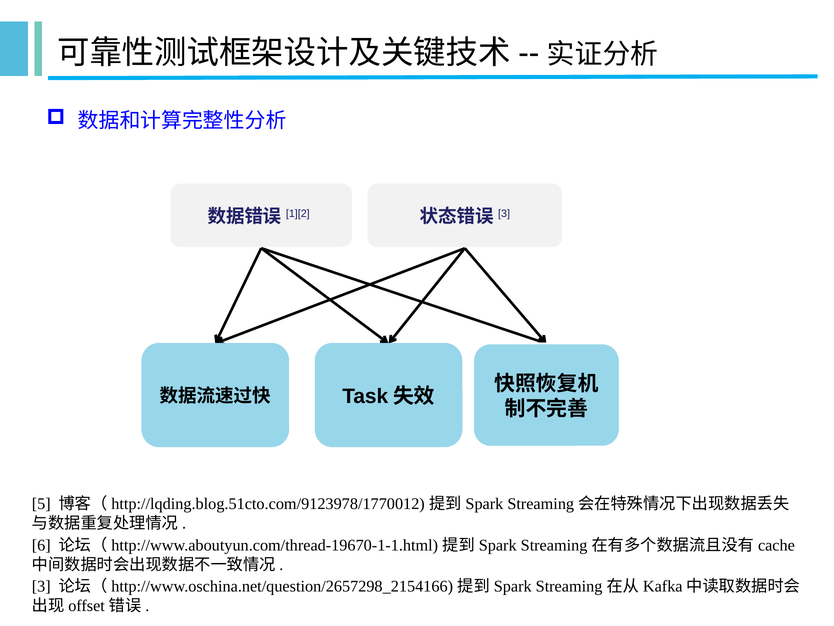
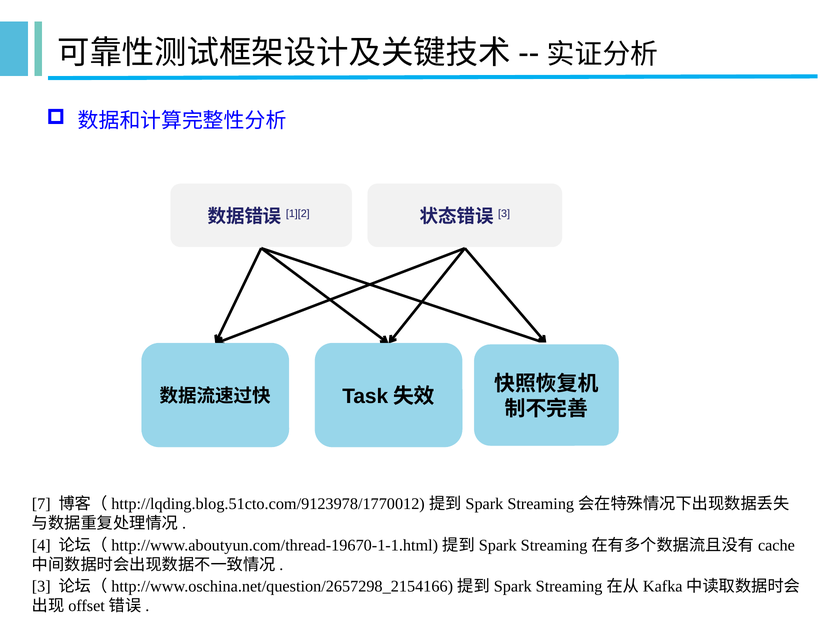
5: 5 -> 7
6: 6 -> 4
